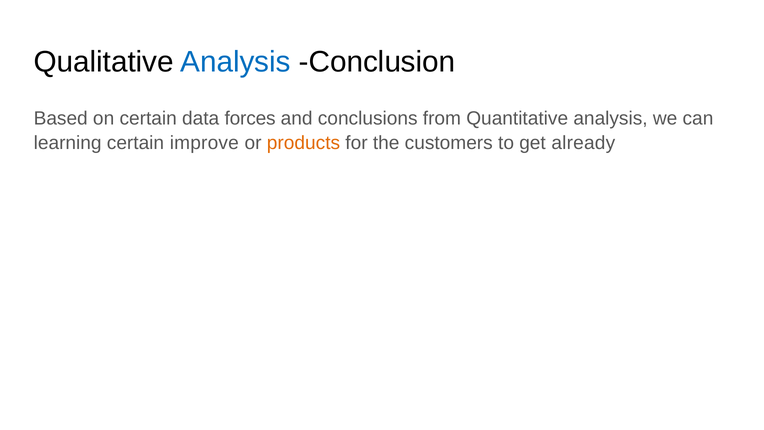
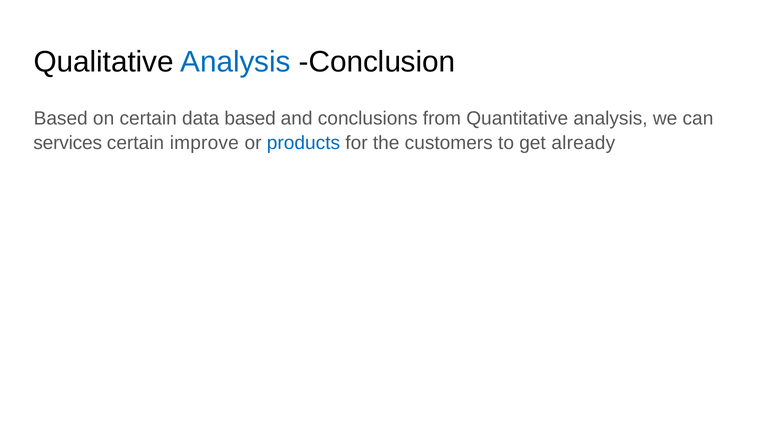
data forces: forces -> based
learning: learning -> services
products colour: orange -> blue
